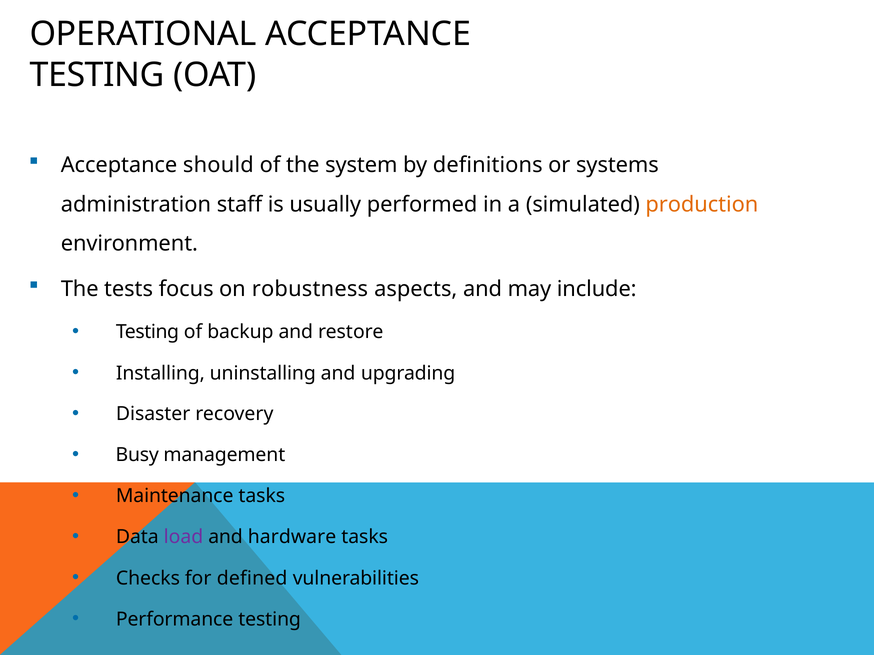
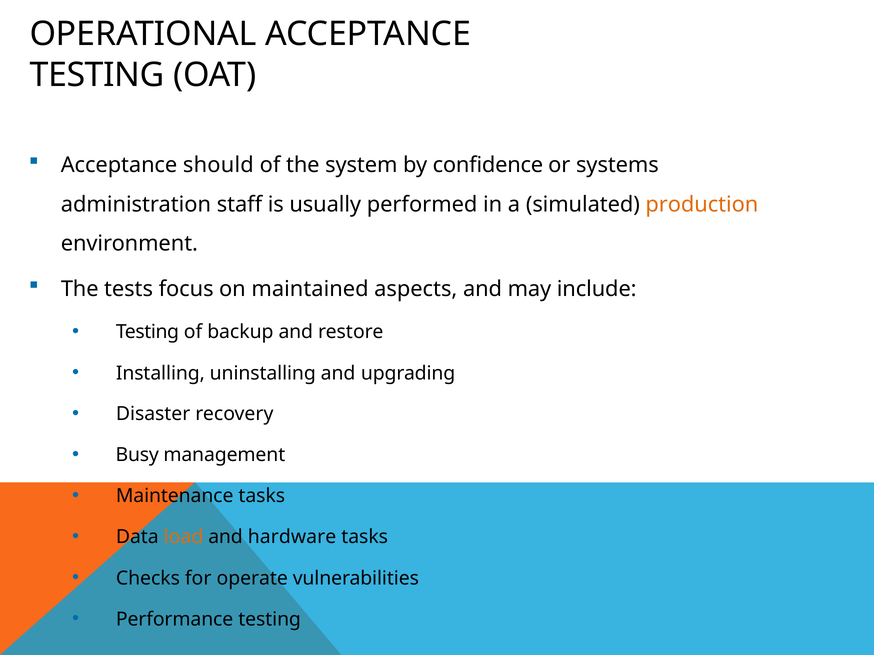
definitions: definitions -> confidence
robustness: robustness -> maintained
load colour: purple -> orange
defined: defined -> operate
